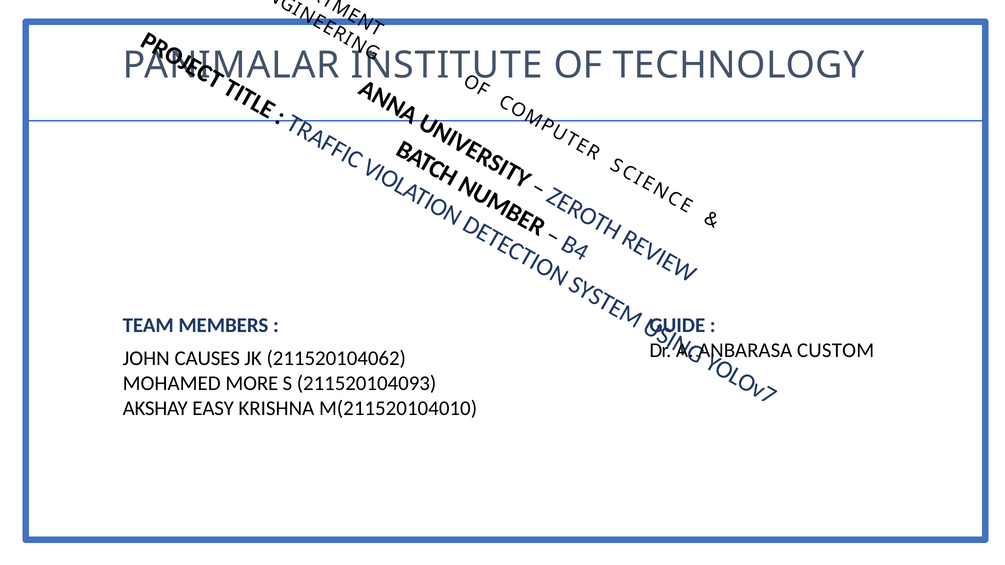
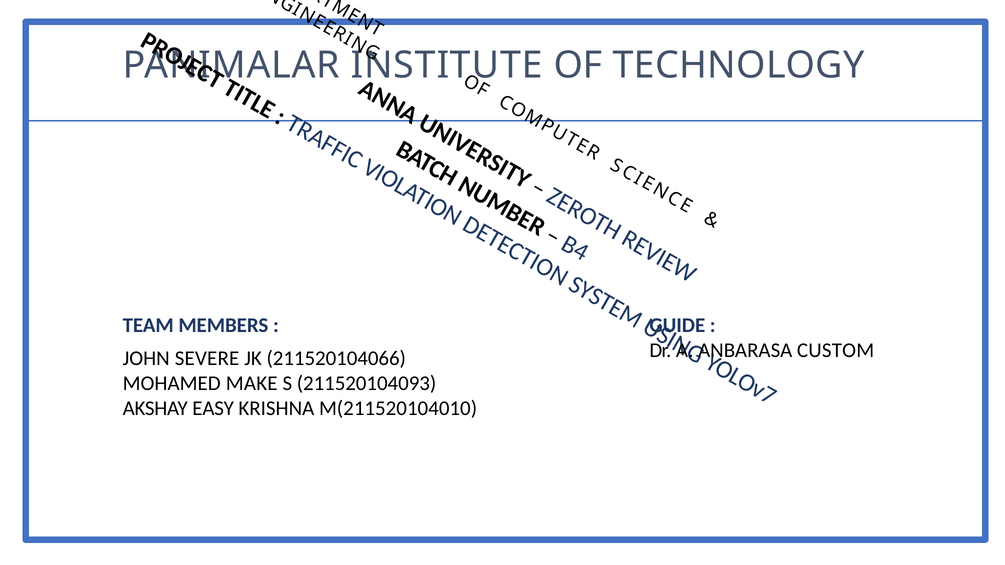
CAUSES: CAUSES -> SEVERE
211520104062: 211520104062 -> 211520104066
MORE: MORE -> MAKE
